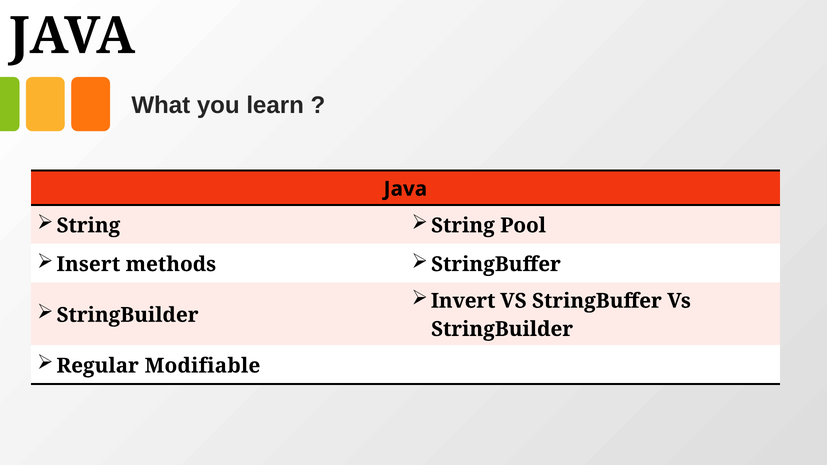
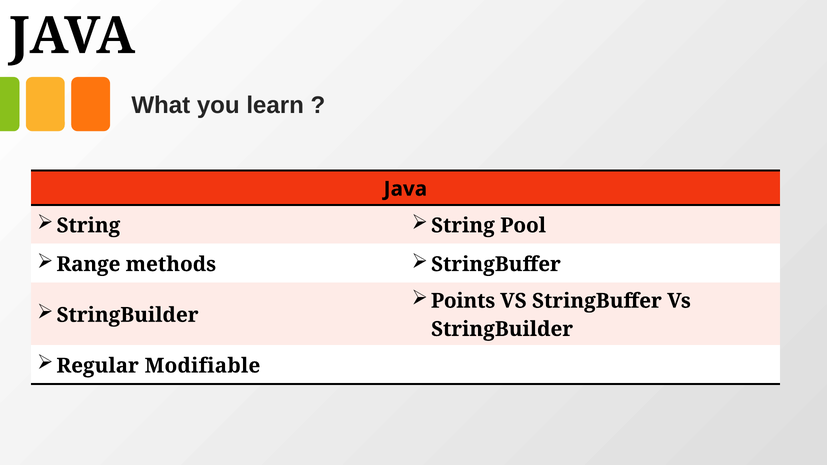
Insert: Insert -> Range
Invert: Invert -> Points
